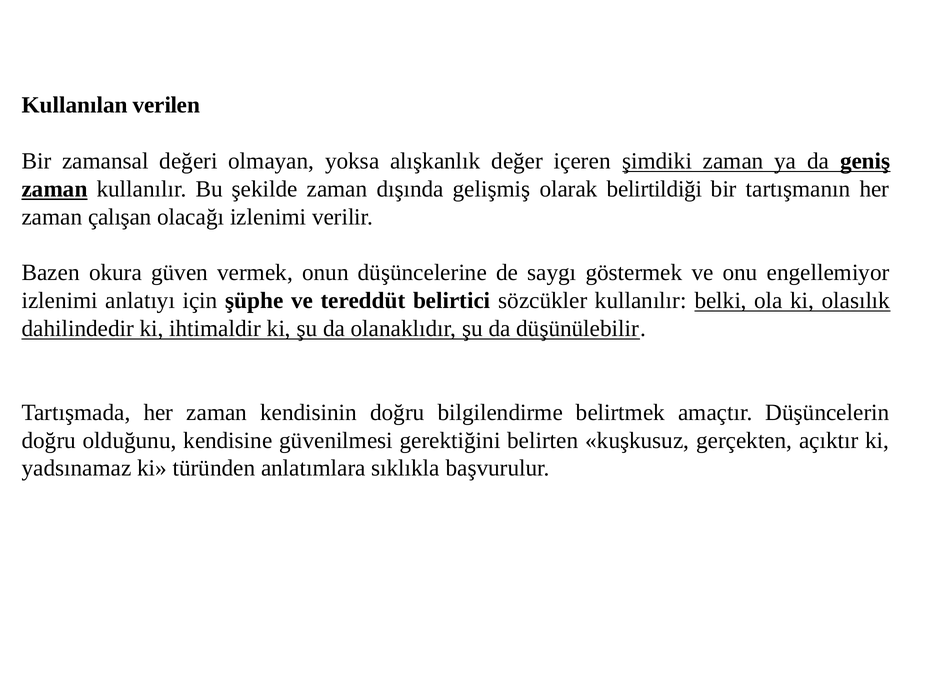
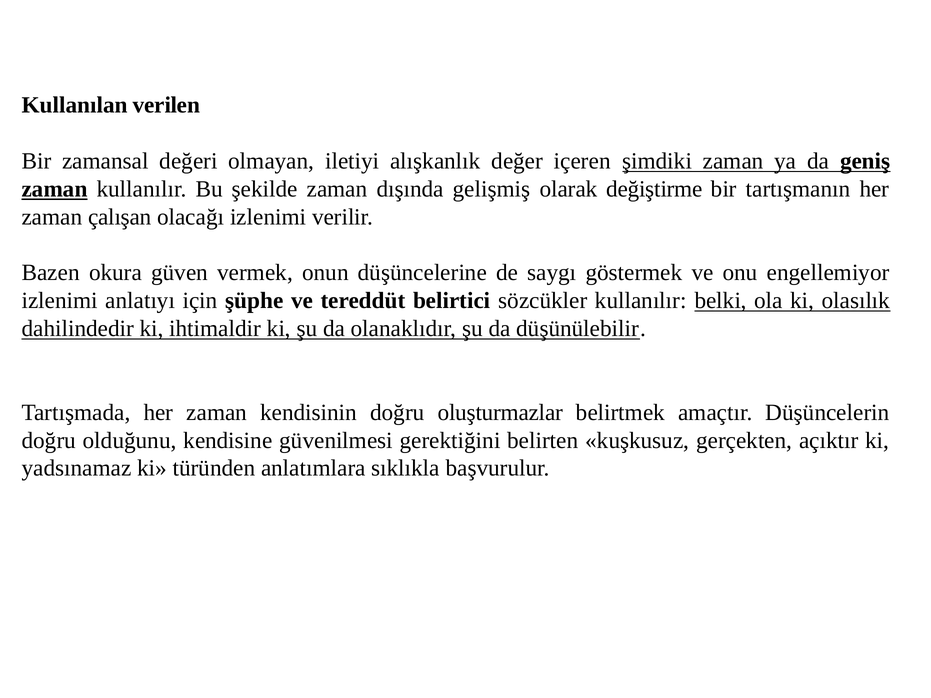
yoksa: yoksa -> iletiyi
belirtildiği: belirtildiği -> değiştirme
bilgilendirme: bilgilendirme -> oluşturmazlar
